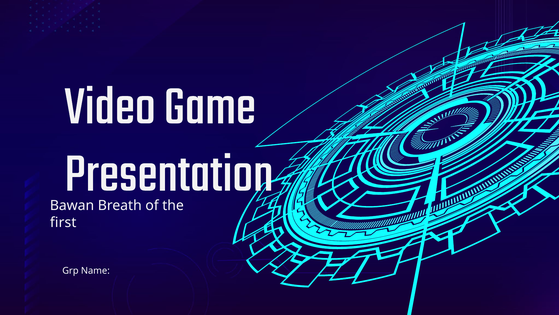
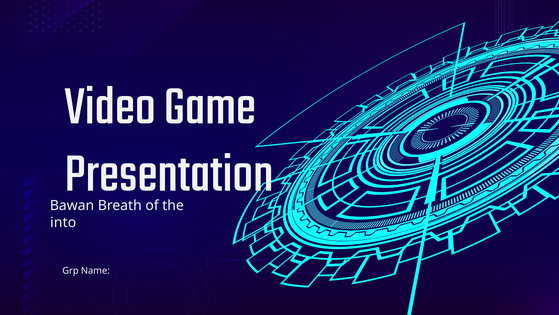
first: first -> into
